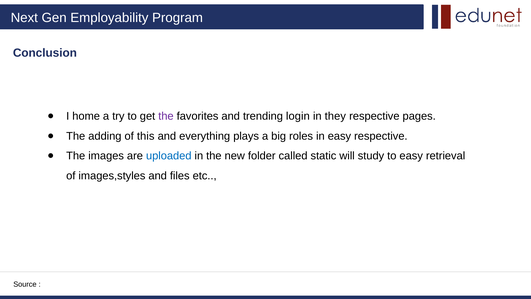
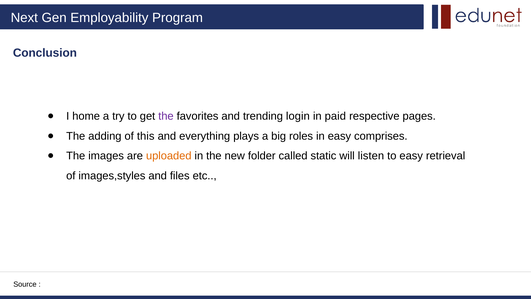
they: they -> paid
easy respective: respective -> comprises
uploaded colour: blue -> orange
study: study -> listen
